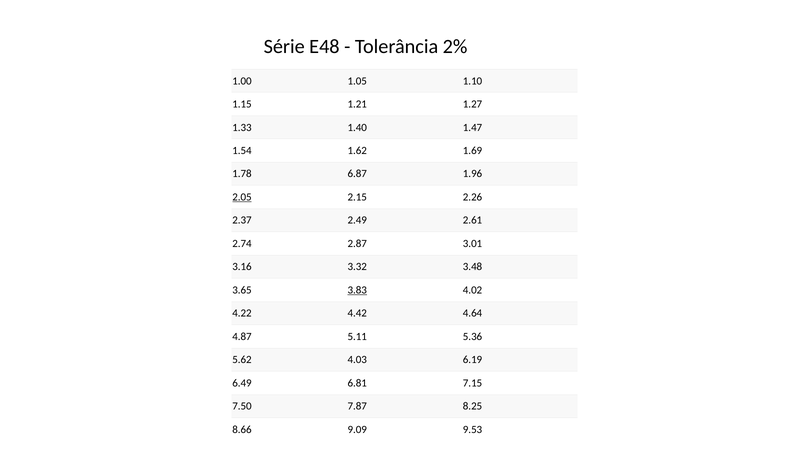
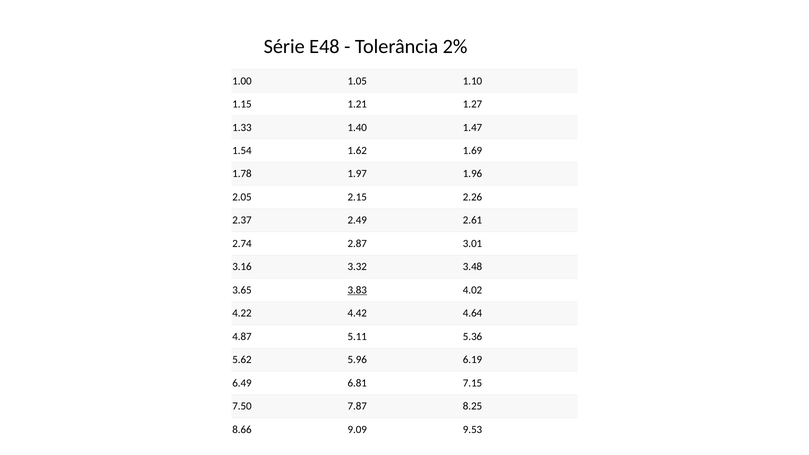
6.87: 6.87 -> 1.97
2.05 underline: present -> none
4.03: 4.03 -> 5.96
